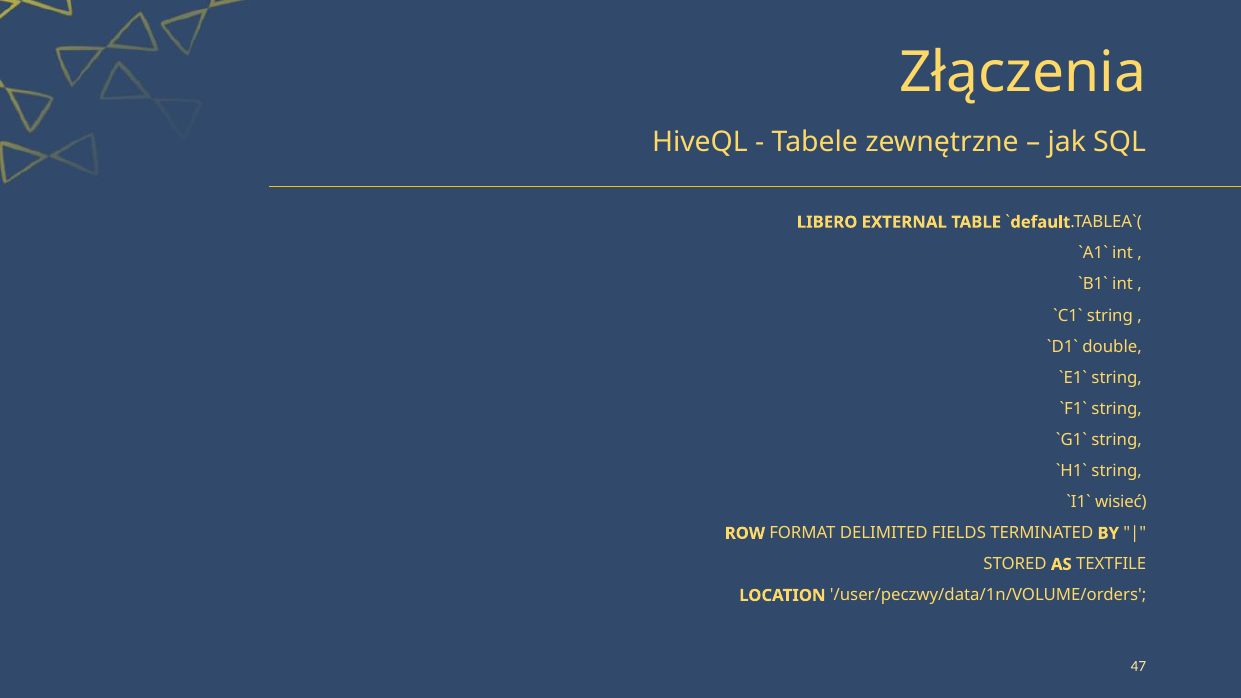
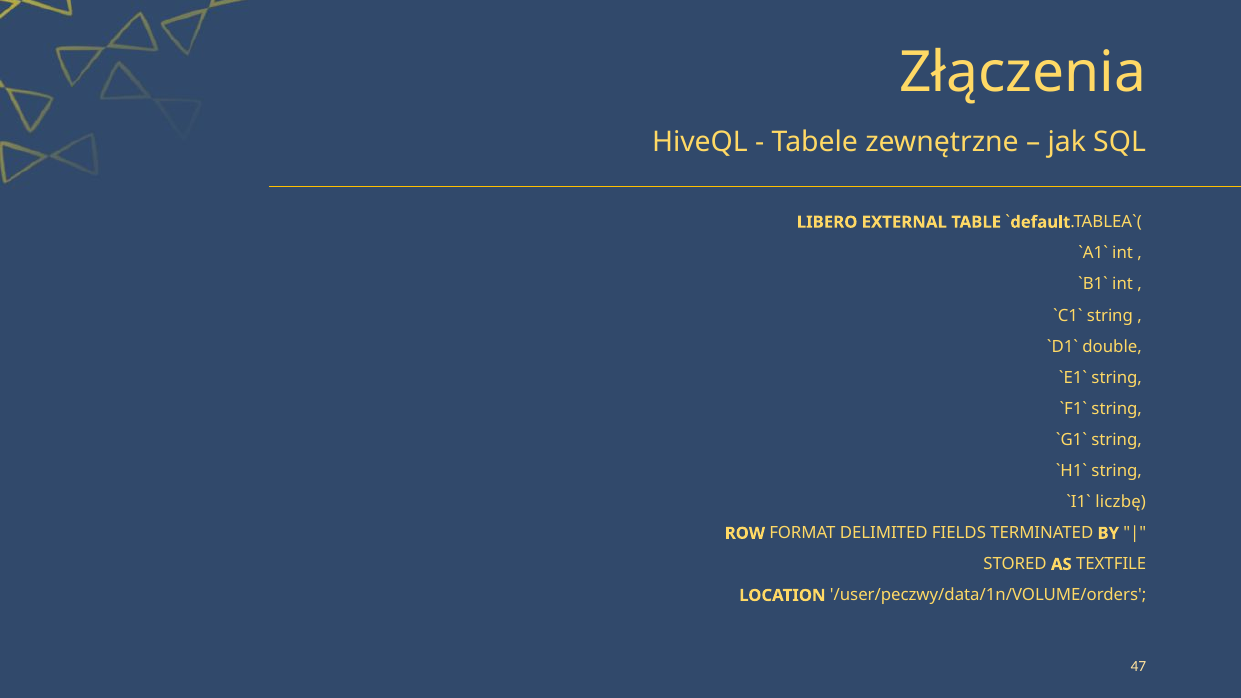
wisieć: wisieć -> liczbę
